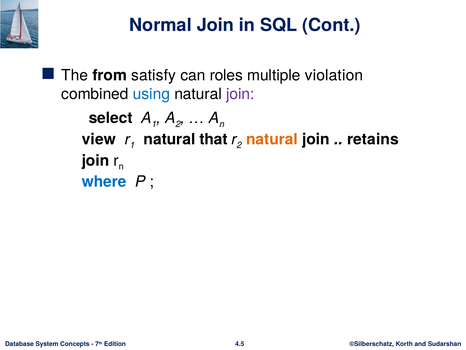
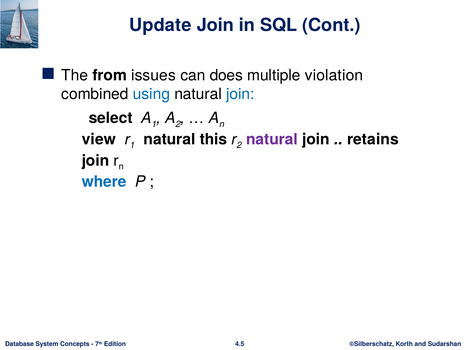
Normal: Normal -> Update
satisfy: satisfy -> issues
roles: roles -> does
join at (240, 94) colour: purple -> blue
that: that -> this
natural at (272, 139) colour: orange -> purple
